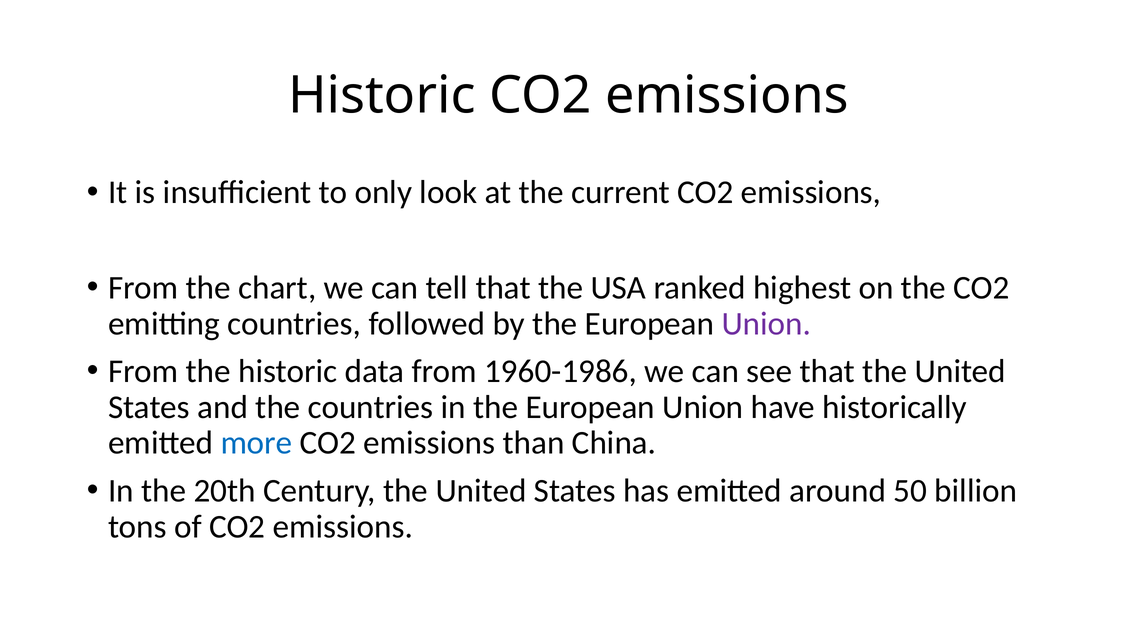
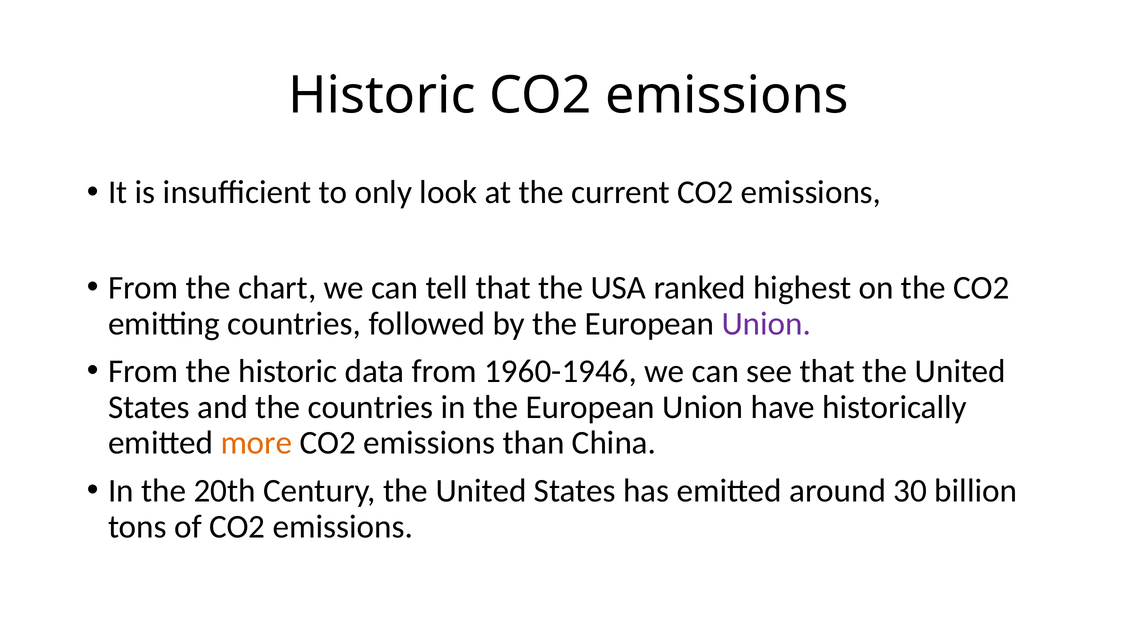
1960-1986: 1960-1986 -> 1960-1946
more colour: blue -> orange
50: 50 -> 30
